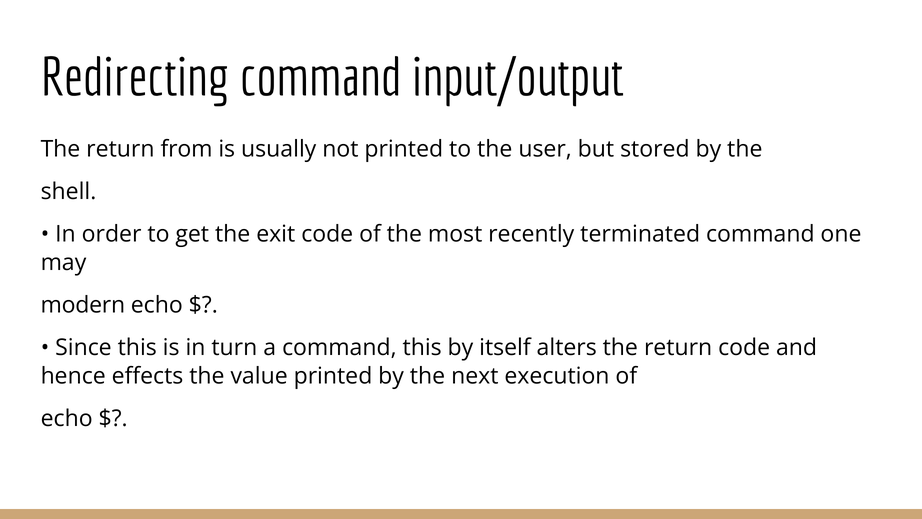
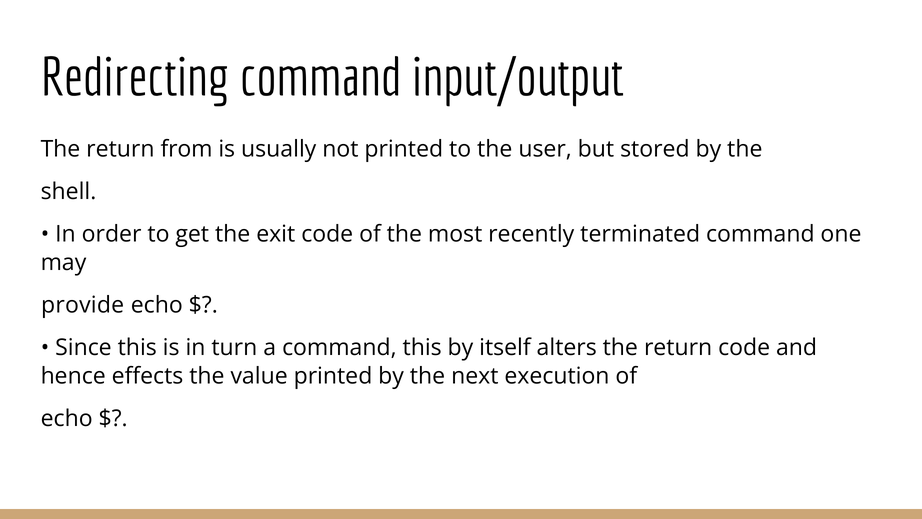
modern: modern -> provide
